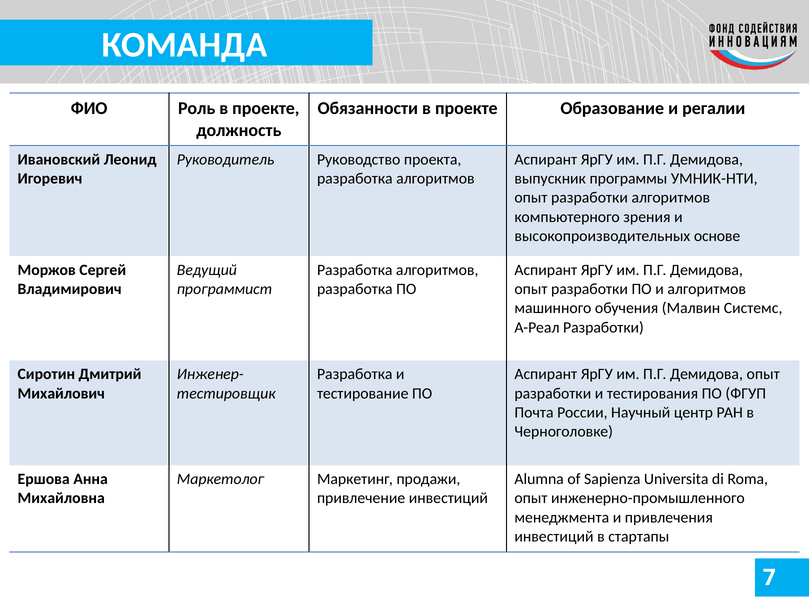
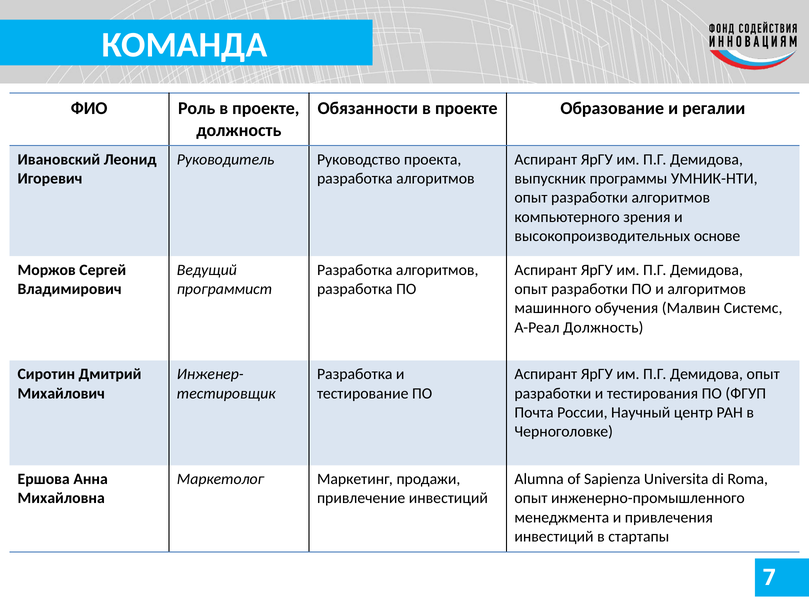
А-Реал Разработки: Разработки -> Должность
